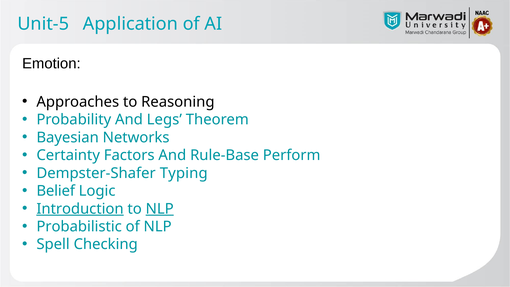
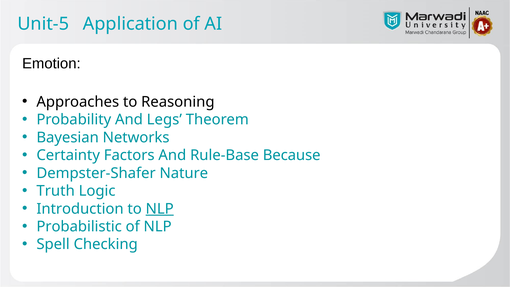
Perform: Perform -> Because
Typing: Typing -> Nature
Belief: Belief -> Truth
Introduction underline: present -> none
